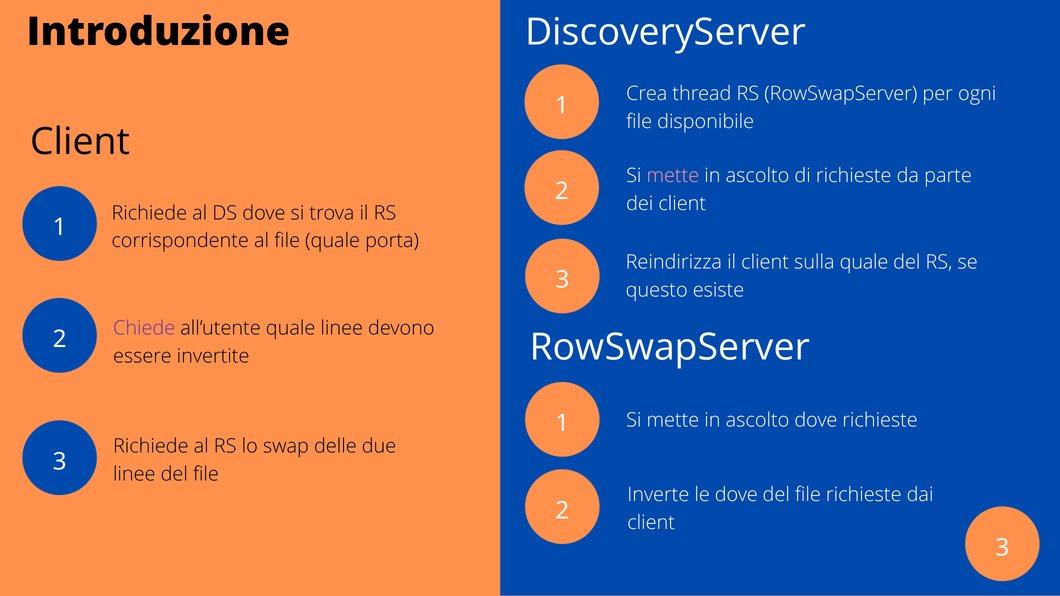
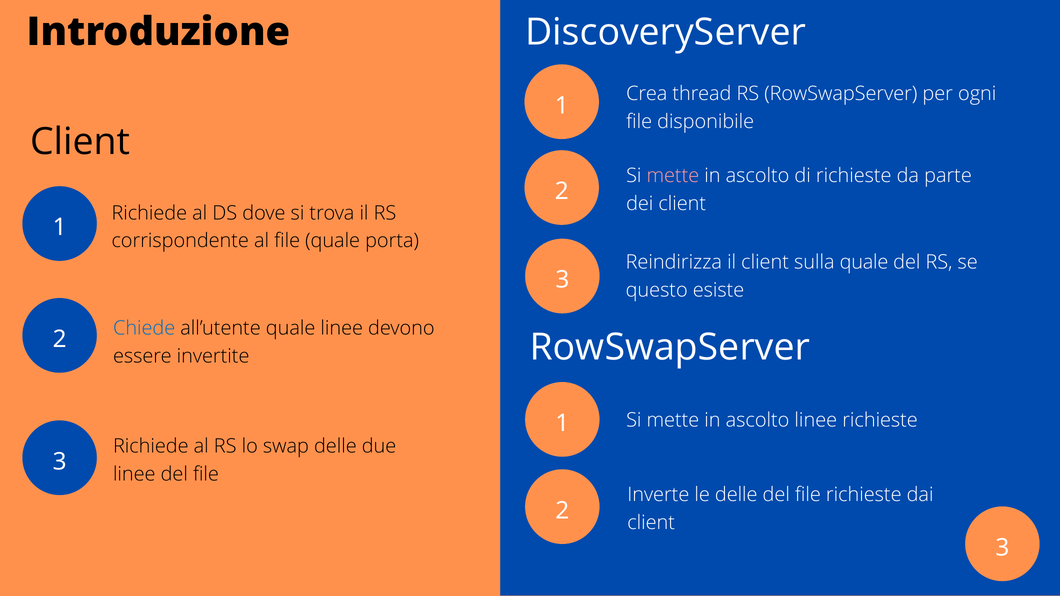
Chiede colour: purple -> blue
ascolto dove: dove -> linee
le dove: dove -> delle
